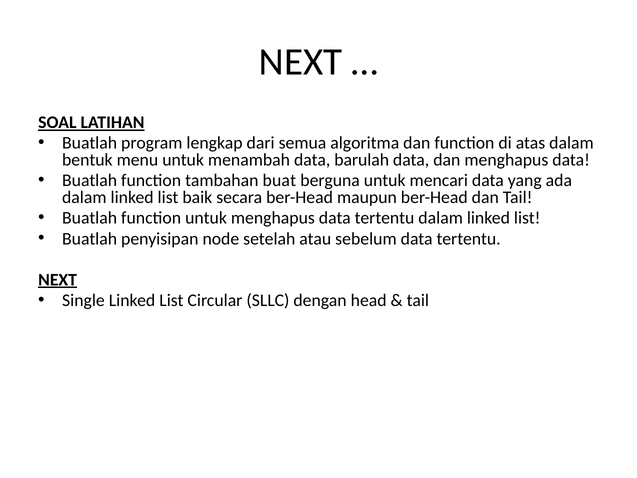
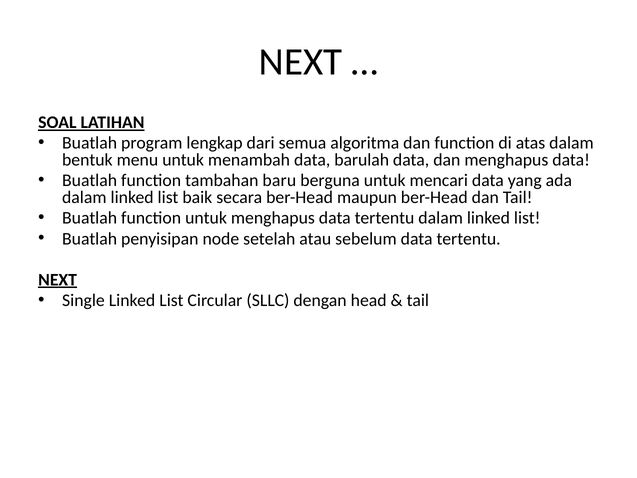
buat: buat -> baru
